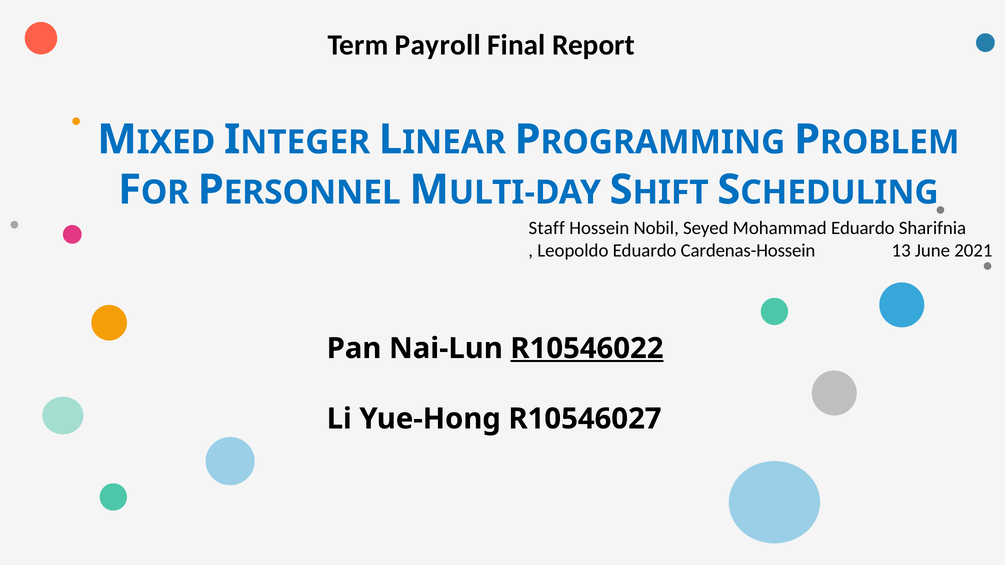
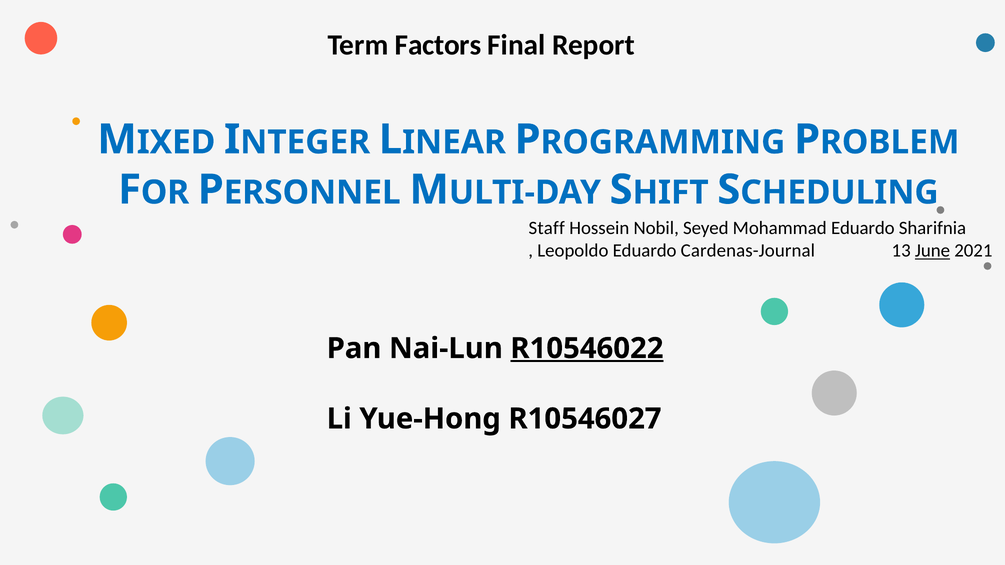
Payroll: Payroll -> Factors
Cardenas-Hossein: Cardenas-Hossein -> Cardenas-Journal
June underline: none -> present
